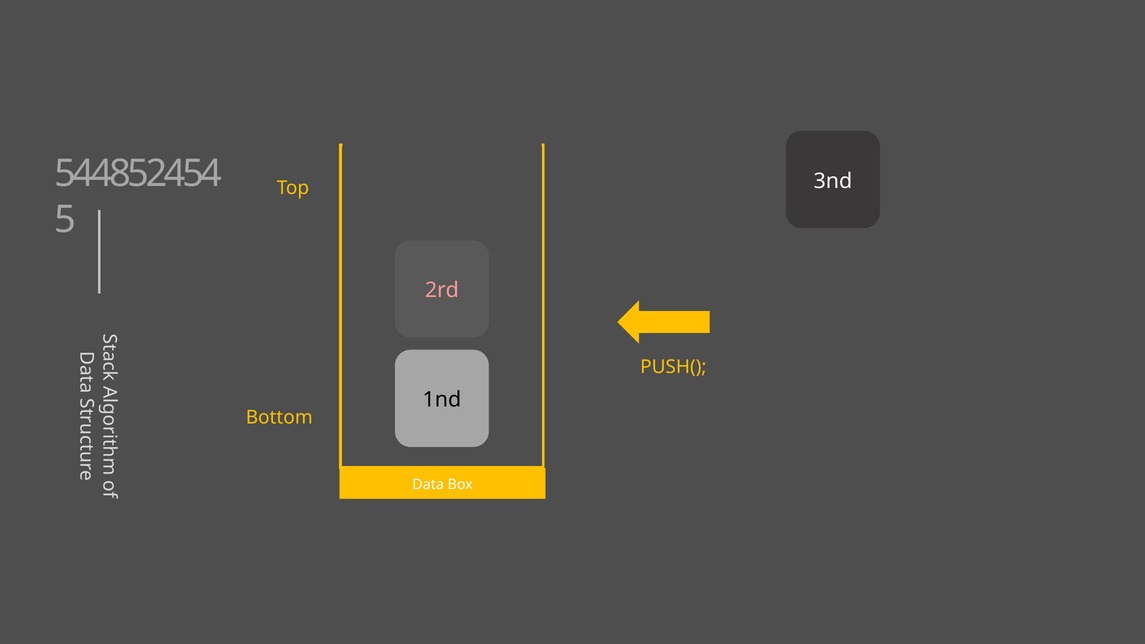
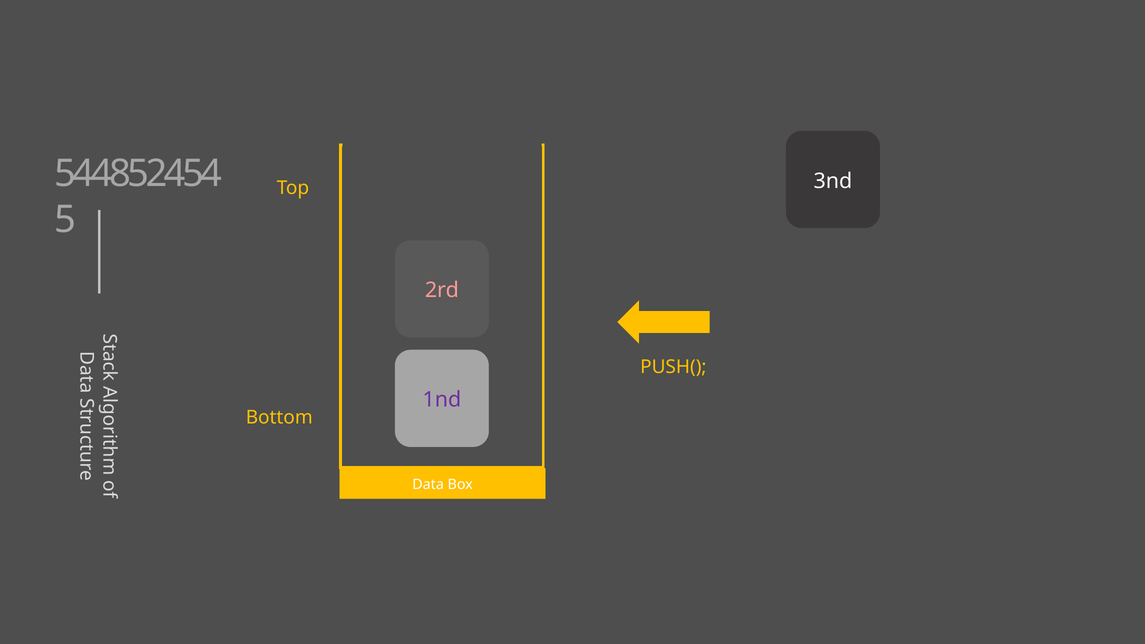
1nd colour: black -> purple
